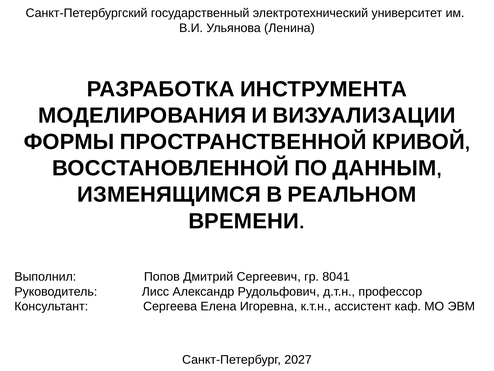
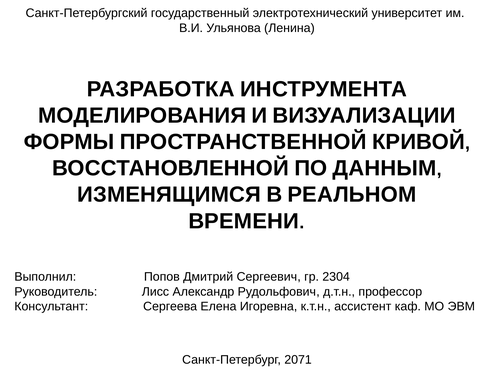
8041: 8041 -> 2304
2027: 2027 -> 2071
